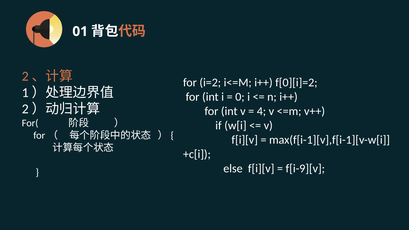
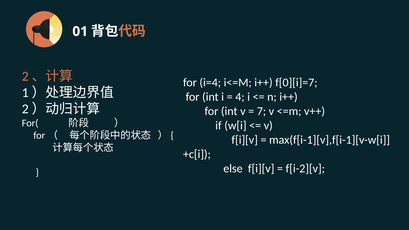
i=2: i=2 -> i=4
f[0][i]=2: f[0][i]=2 -> f[0][i]=7
0: 0 -> 4
4: 4 -> 7
f[i-9][v: f[i-9][v -> f[i-2][v
